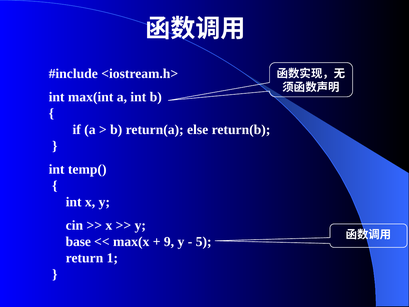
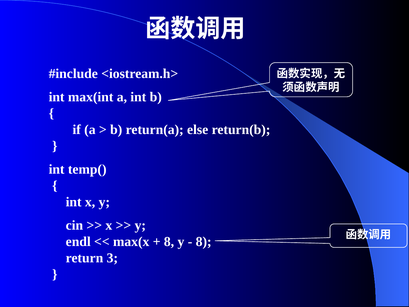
base: base -> endl
9 at (169, 241): 9 -> 8
5 at (204, 241): 5 -> 8
1: 1 -> 3
